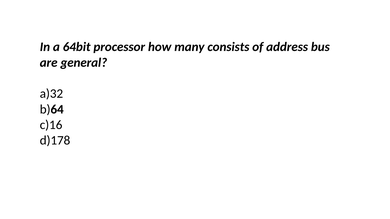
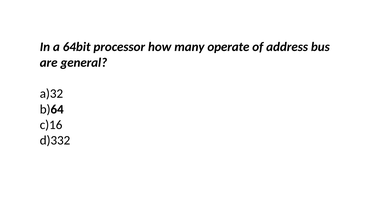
consists: consists -> operate
d)178: d)178 -> d)332
